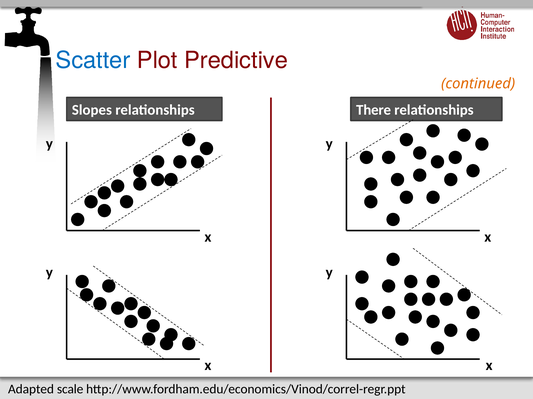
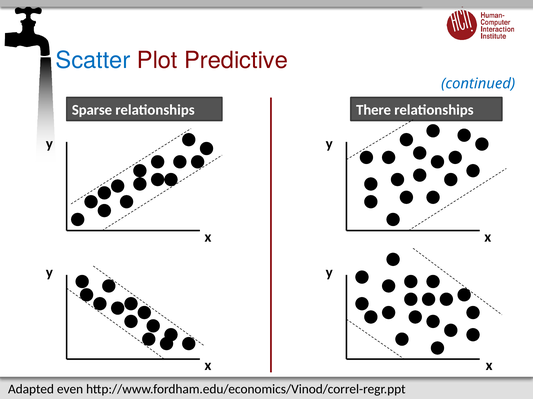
continued colour: orange -> blue
Slopes: Slopes -> Sparse
scale: scale -> even
